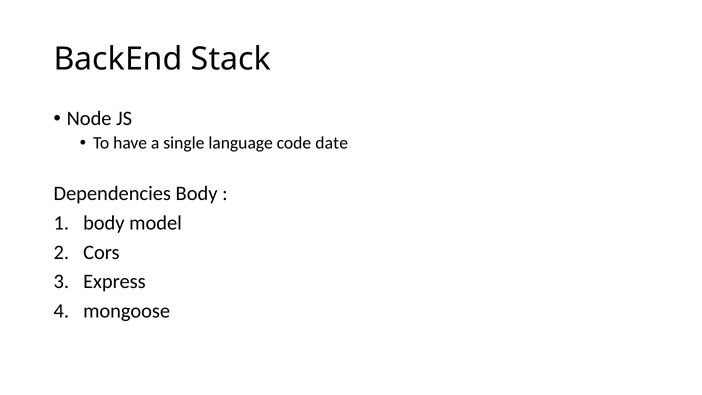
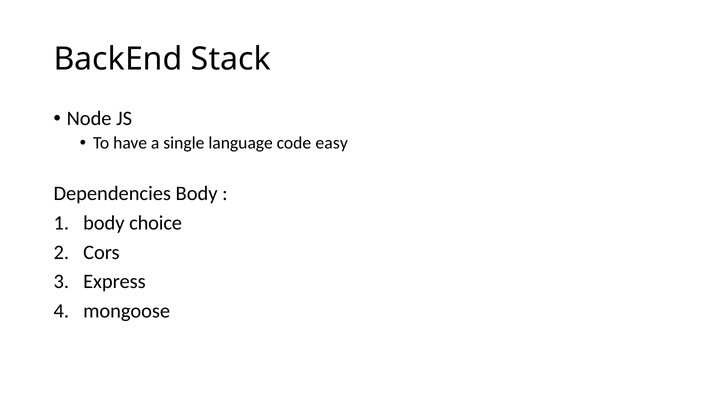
date: date -> easy
model: model -> choice
